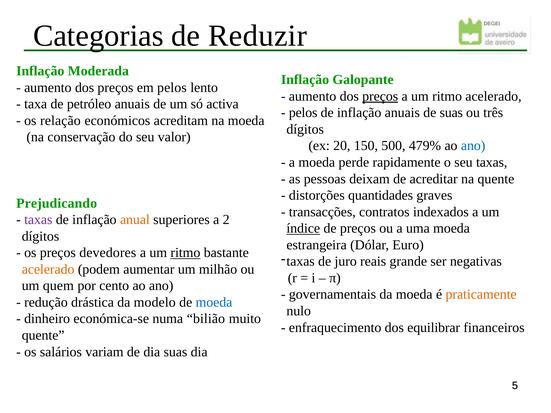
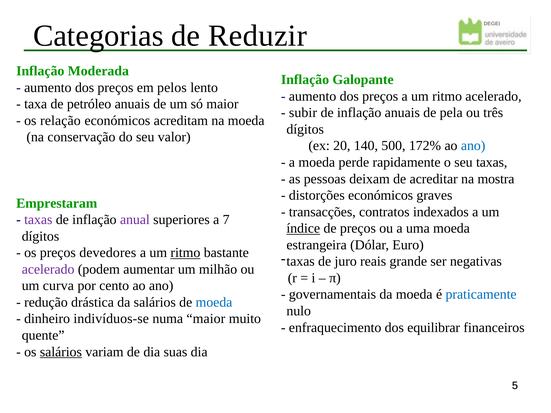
preços at (380, 96) underline: present -> none
só activa: activa -> maior
pelos at (303, 113): pelos -> subir
de suas: suas -> pela
150: 150 -> 140
479%: 479% -> 172%
na quente: quente -> mostra
distorções quantidades: quantidades -> económicos
Prejudicando: Prejudicando -> Emprestaram
anual colour: orange -> purple
2: 2 -> 7
acelerado at (48, 269) colour: orange -> purple
quem: quem -> curva
praticamente colour: orange -> blue
da modelo: modelo -> salários
económica-se: económica-se -> indivíduos-se
numa bilião: bilião -> maior
salários at (61, 352) underline: none -> present
